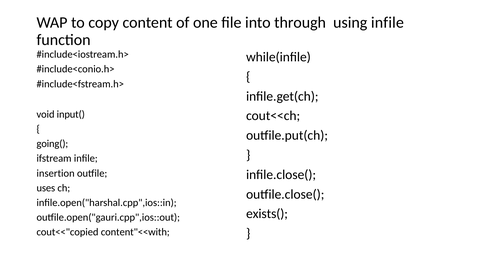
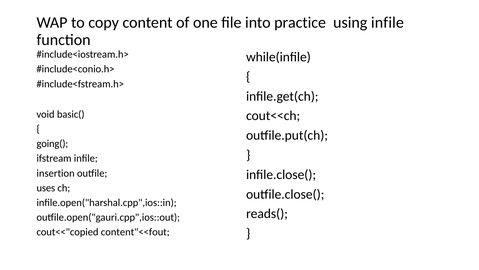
through: through -> practice
input(: input( -> basic(
exists(: exists( -> reads(
content"<<with: content"<<with -> content"<<fout
